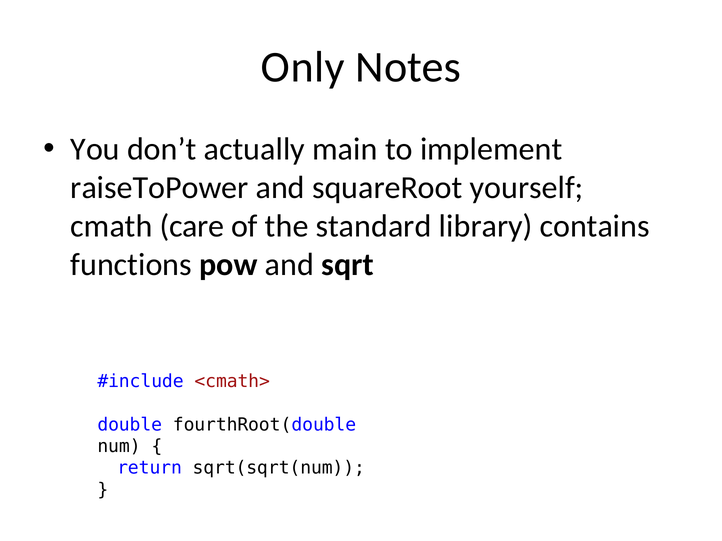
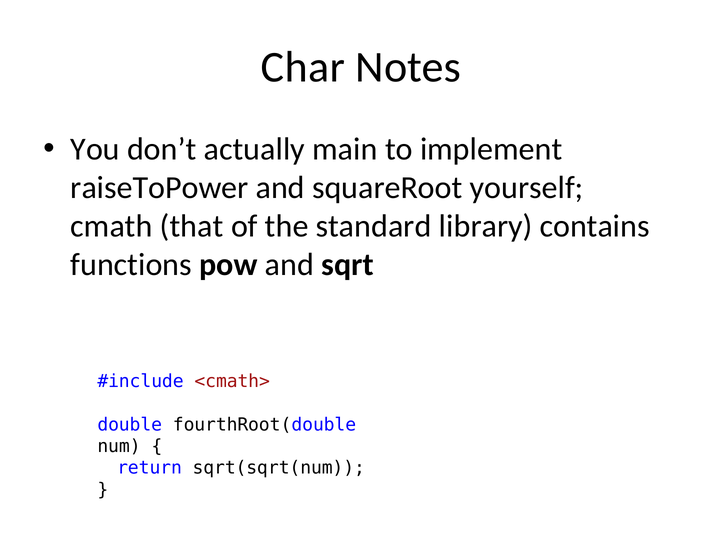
Only: Only -> Char
care: care -> that
